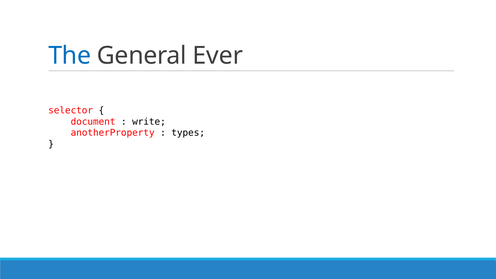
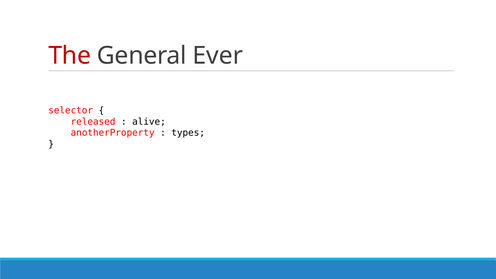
The colour: blue -> red
document: document -> released
write: write -> alive
